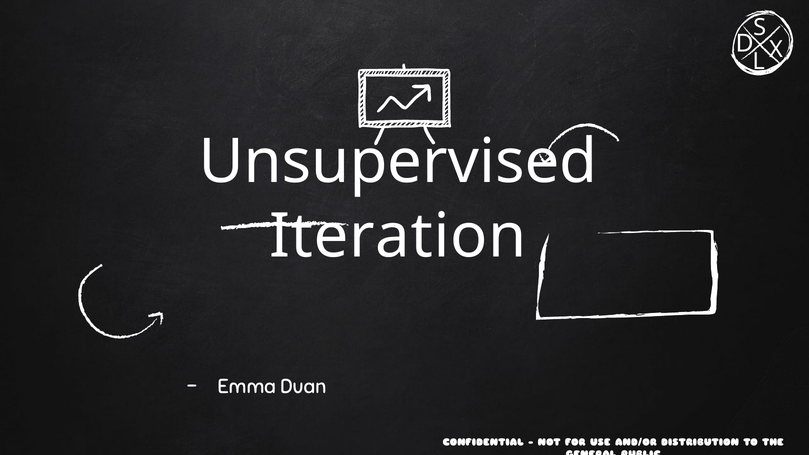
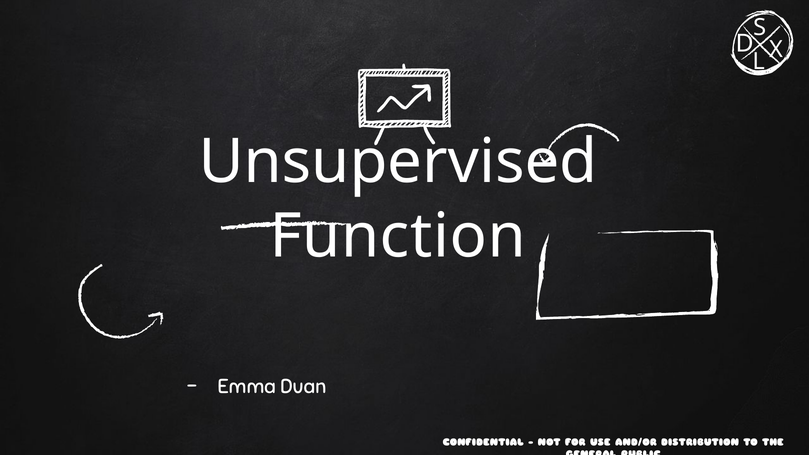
Iteration: Iteration -> Function
